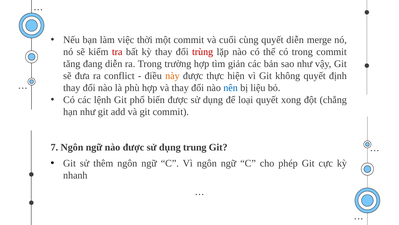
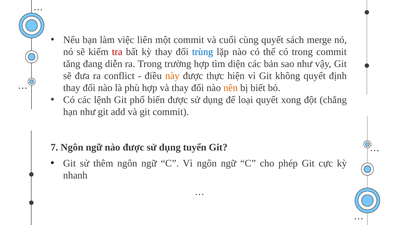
thời: thời -> liên
quyết diễn: diễn -> sách
trùng colour: red -> blue
giản: giản -> diện
nên colour: blue -> orange
liệu: liệu -> biết
trung: trung -> tuyển
